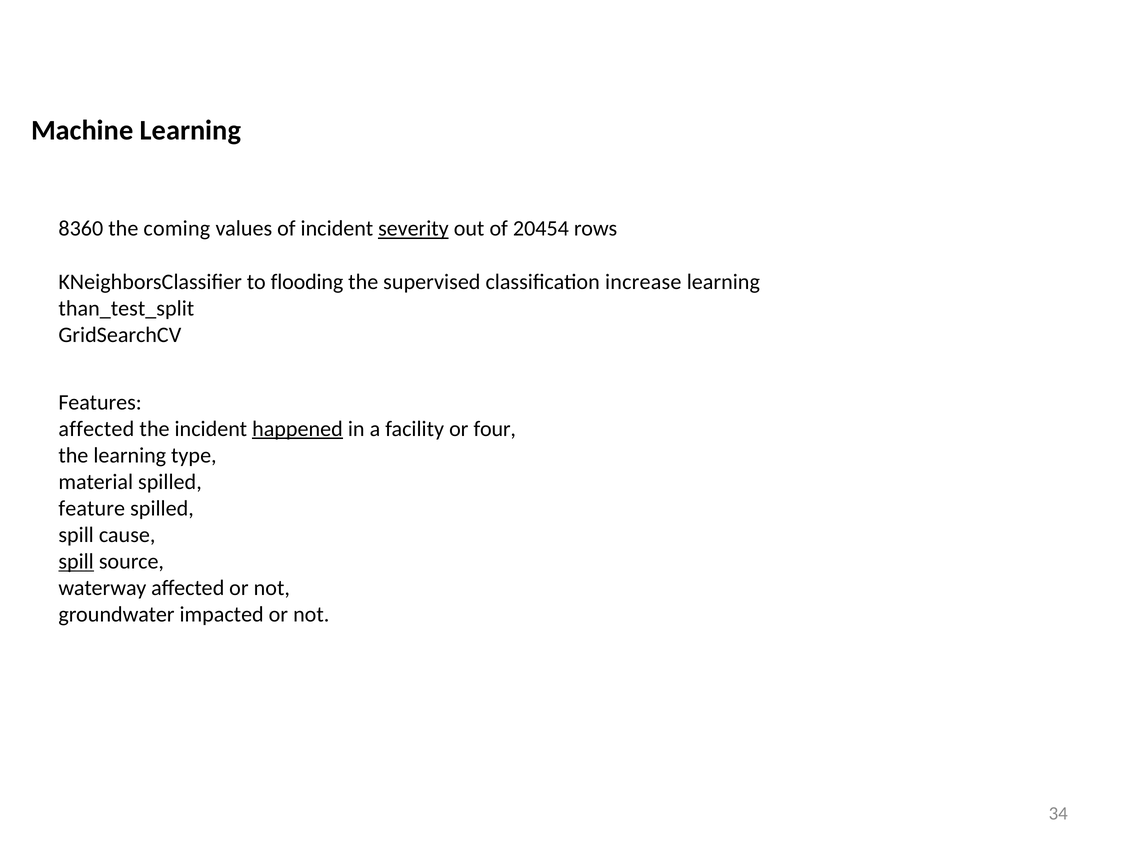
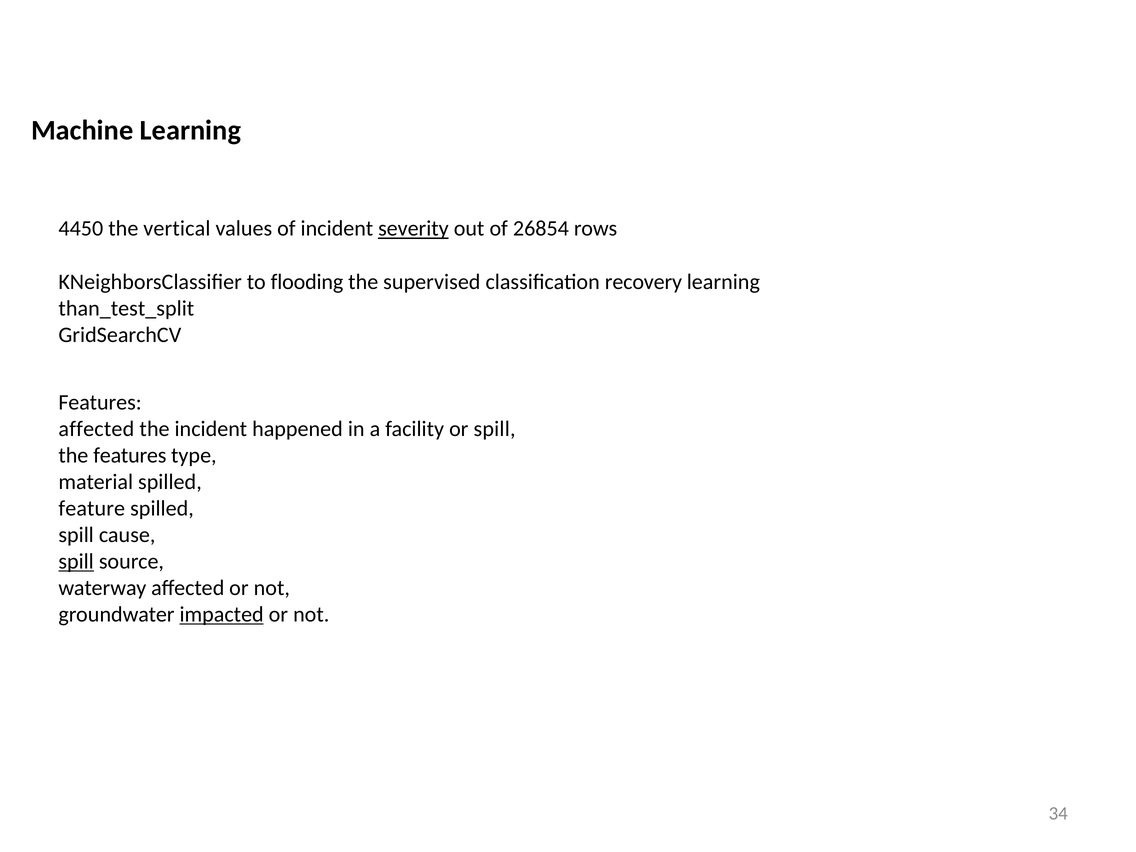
8360: 8360 -> 4450
coming: coming -> vertical
20454: 20454 -> 26854
increase: increase -> recovery
happened underline: present -> none
or four: four -> spill
the learning: learning -> features
impacted underline: none -> present
